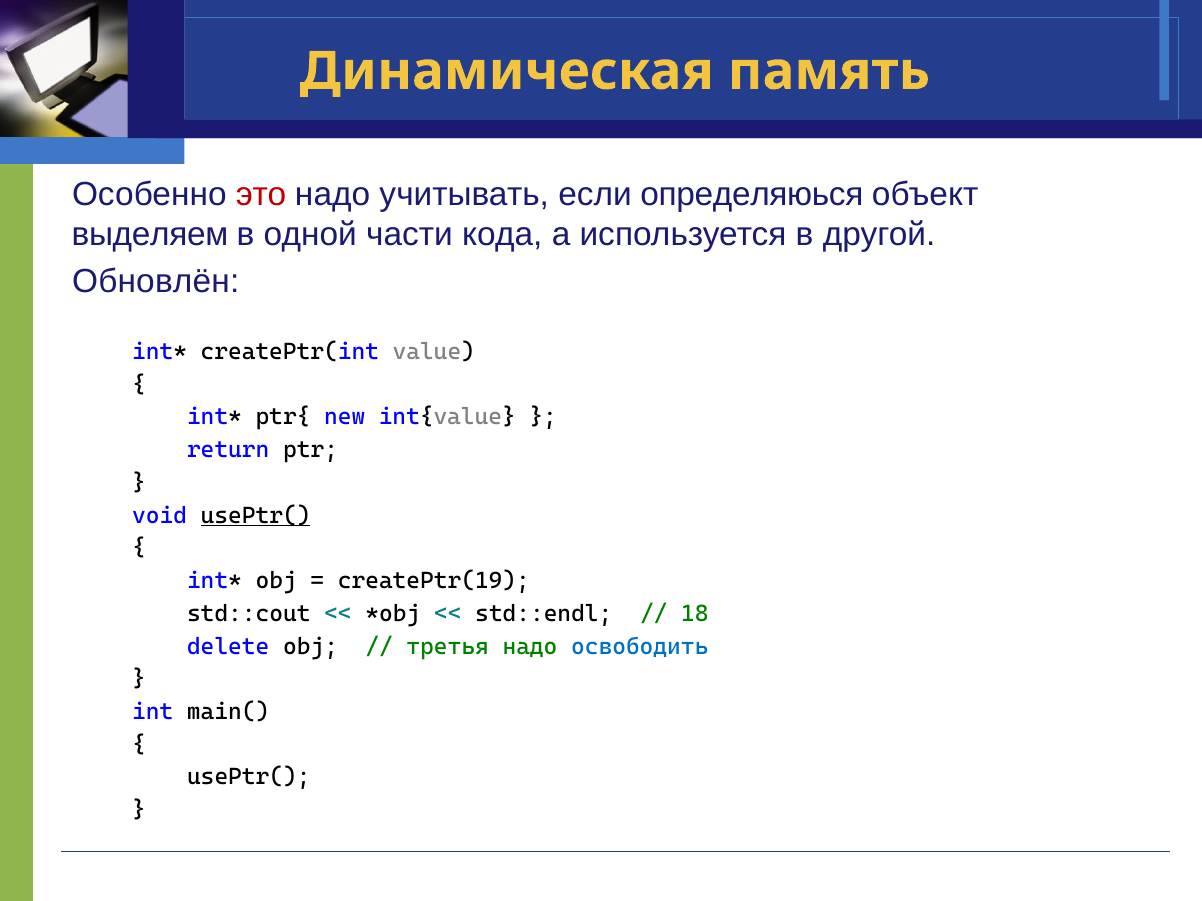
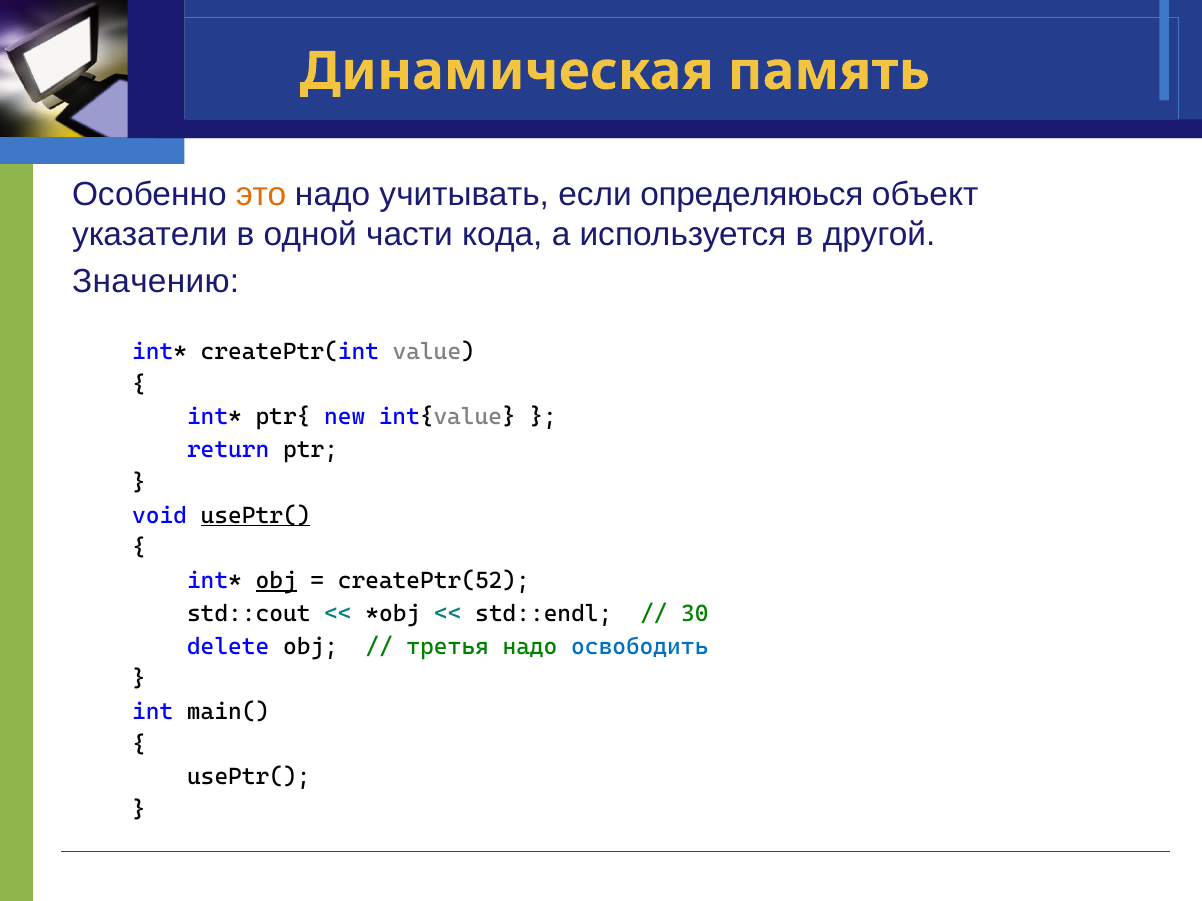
это colour: red -> orange
выделяем: выделяем -> указатели
Обновлён: Обновлён -> Значению
obj at (276, 581) underline: none -> present
createPtr(19: createPtr(19 -> createPtr(52
18: 18 -> 30
